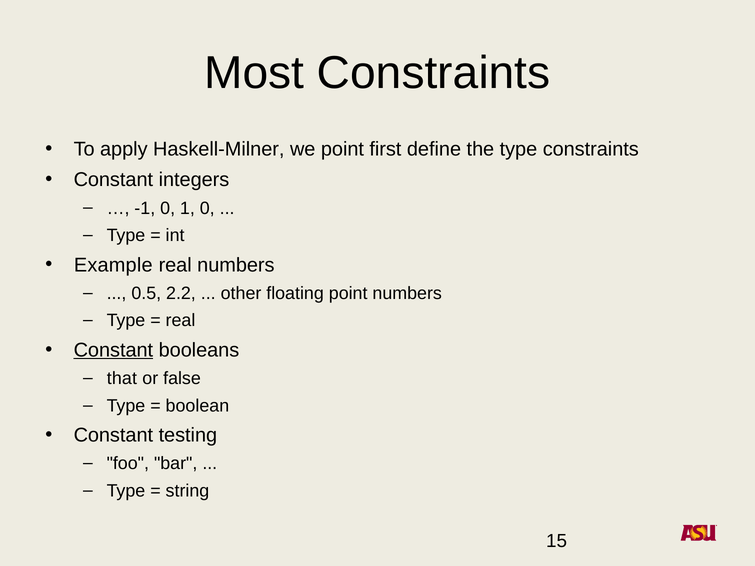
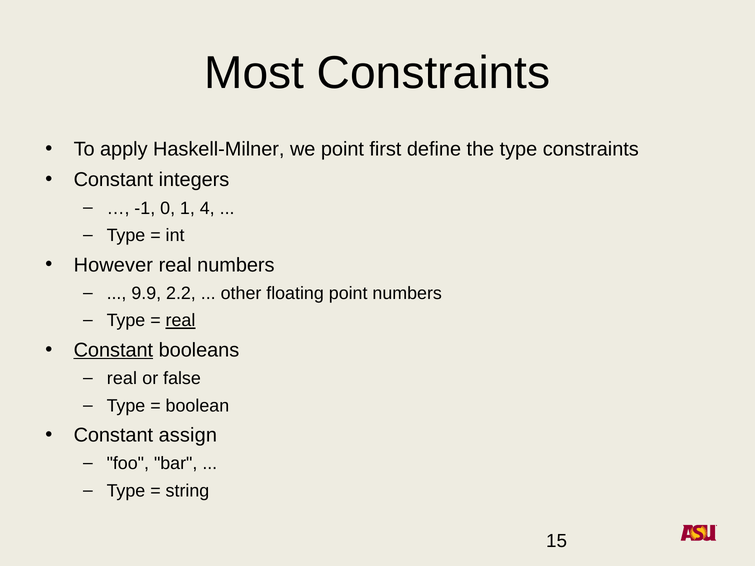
1 0: 0 -> 4
Example: Example -> However
0.5: 0.5 -> 9.9
real at (180, 321) underline: none -> present
that at (122, 379): that -> real
testing: testing -> assign
